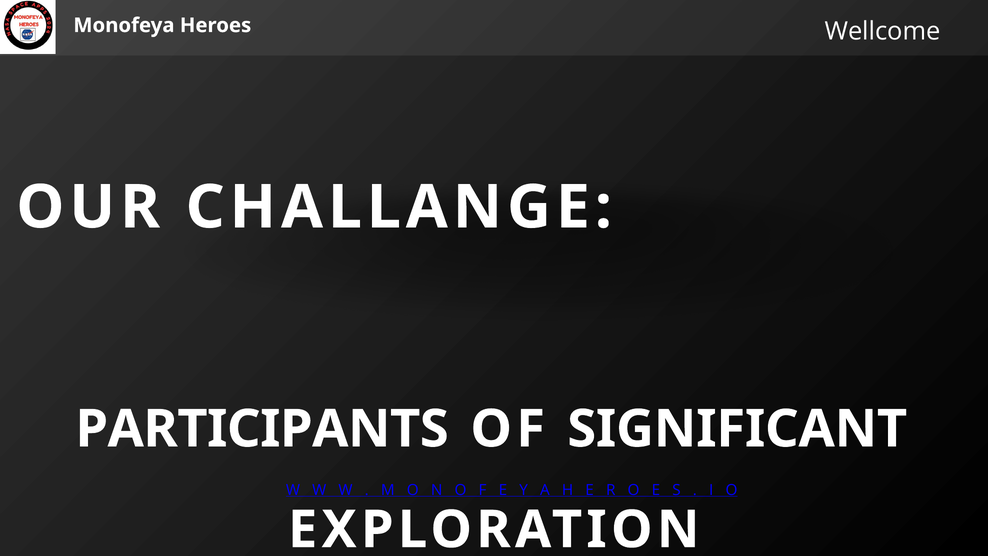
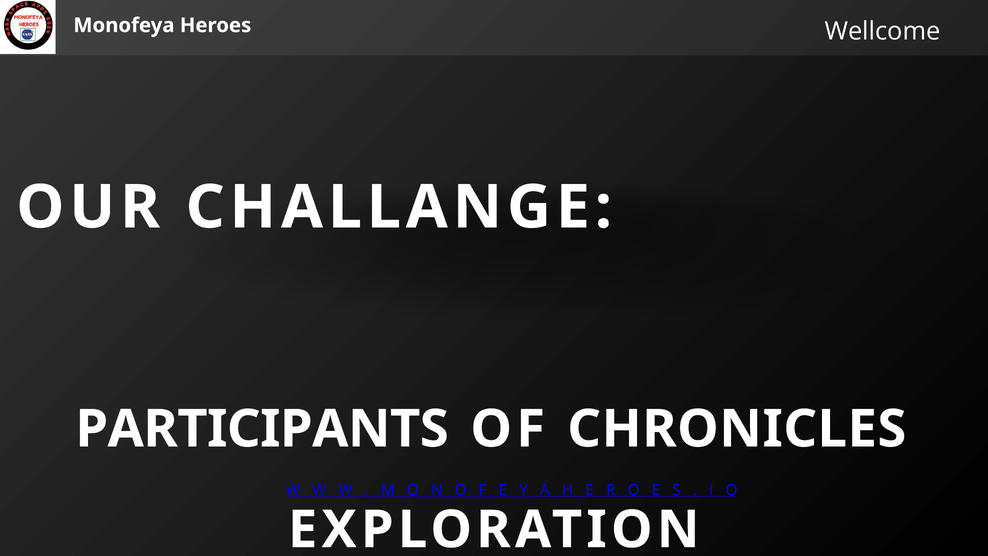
SIGNIFICANT: SIGNIFICANT -> CHRONICLES
